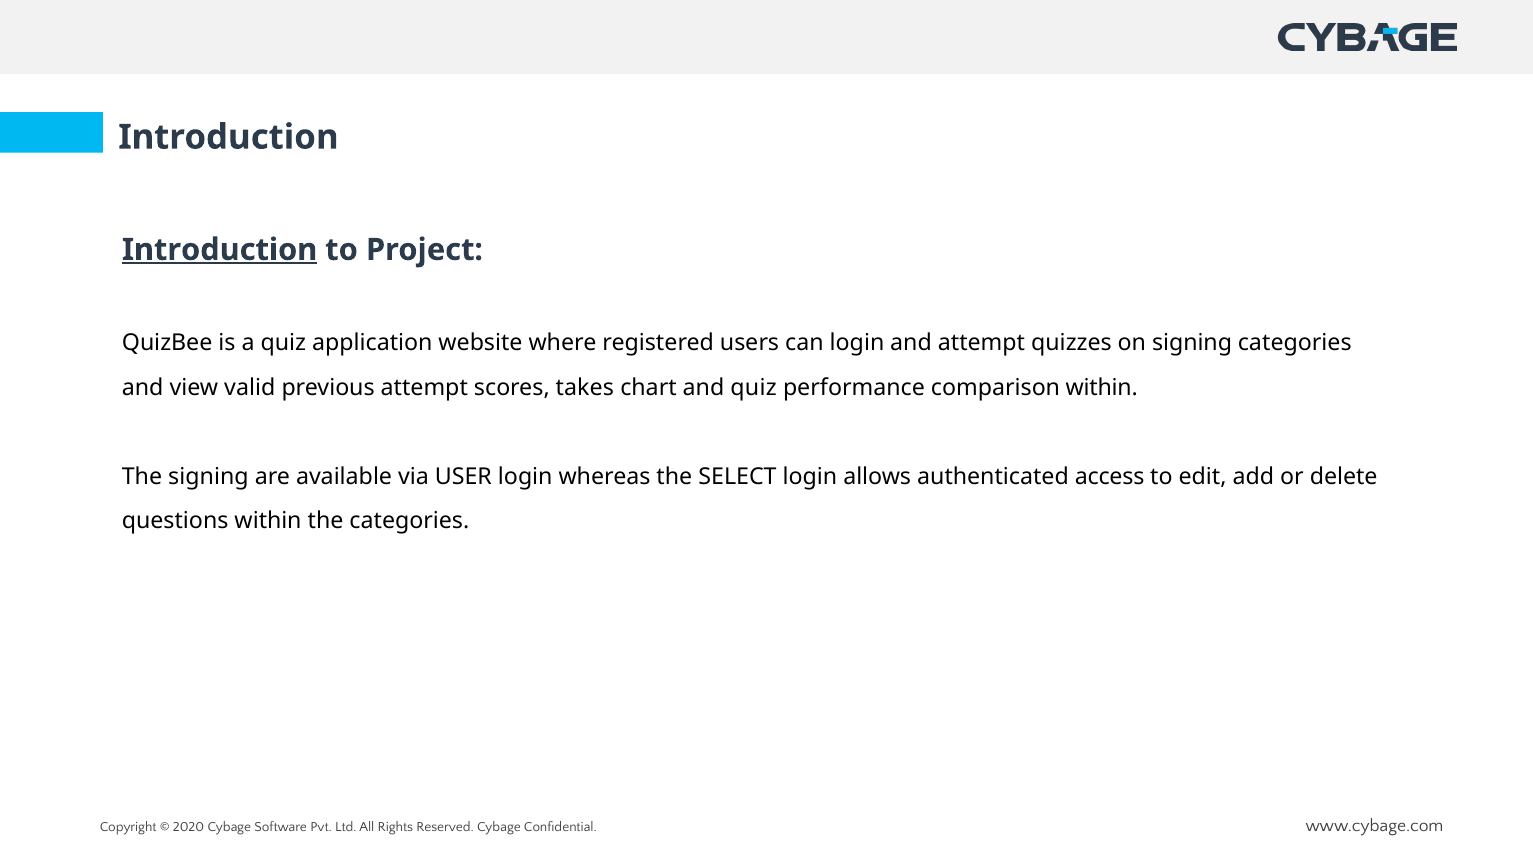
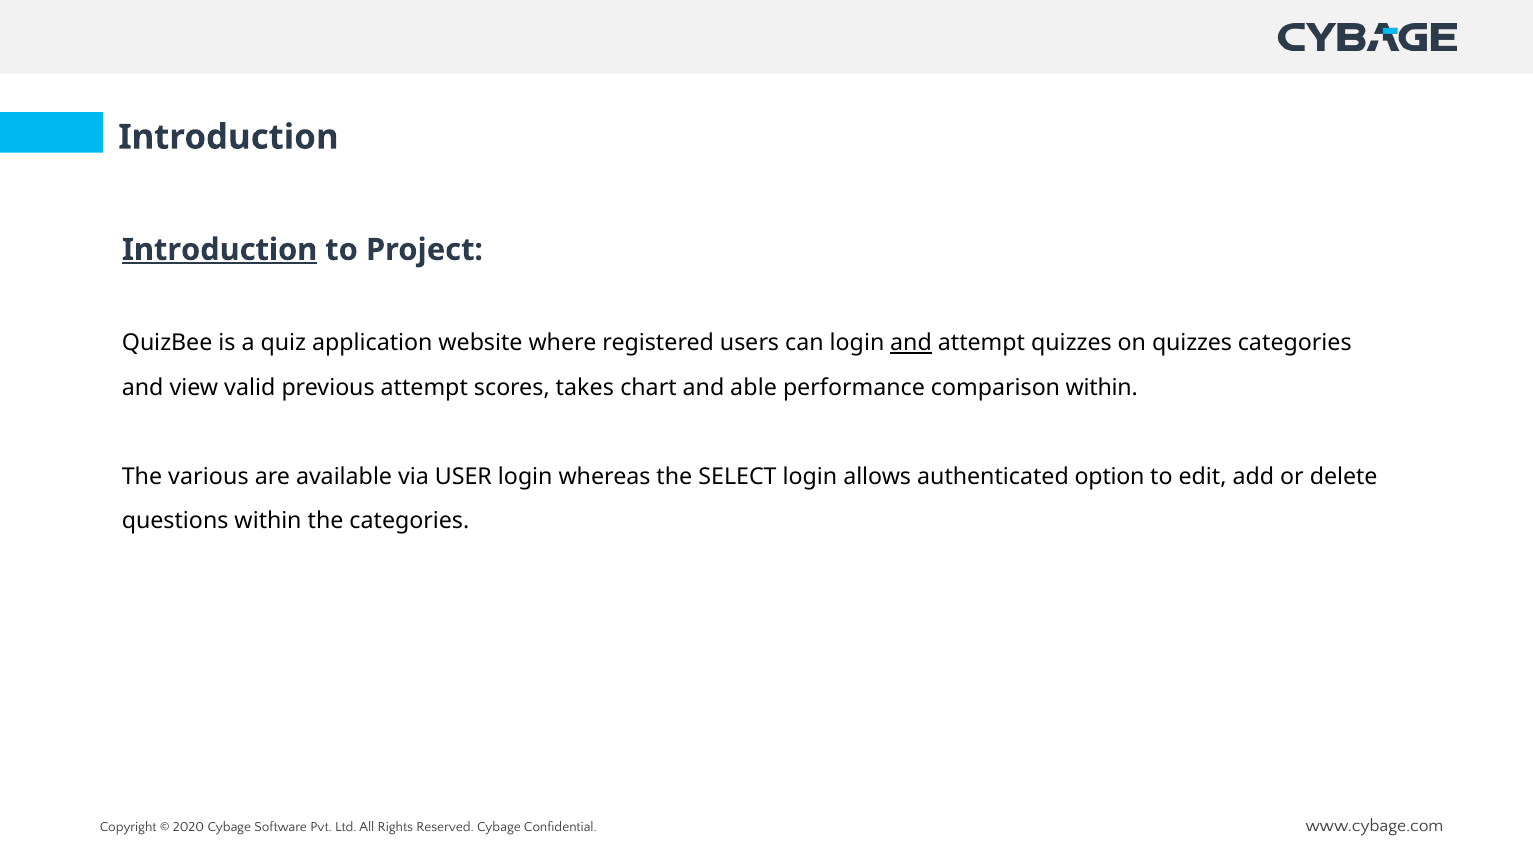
and at (911, 343) underline: none -> present
on signing: signing -> quizzes
and quiz: quiz -> able
The signing: signing -> various
access: access -> option
